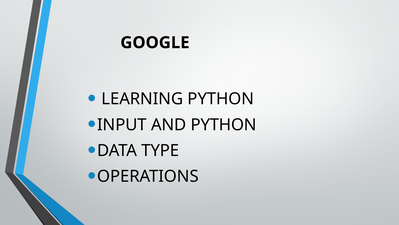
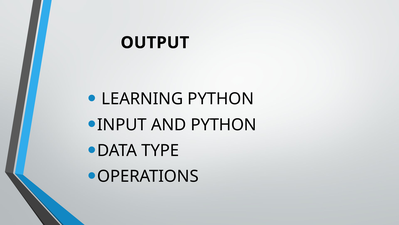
GOOGLE: GOOGLE -> OUTPUT
